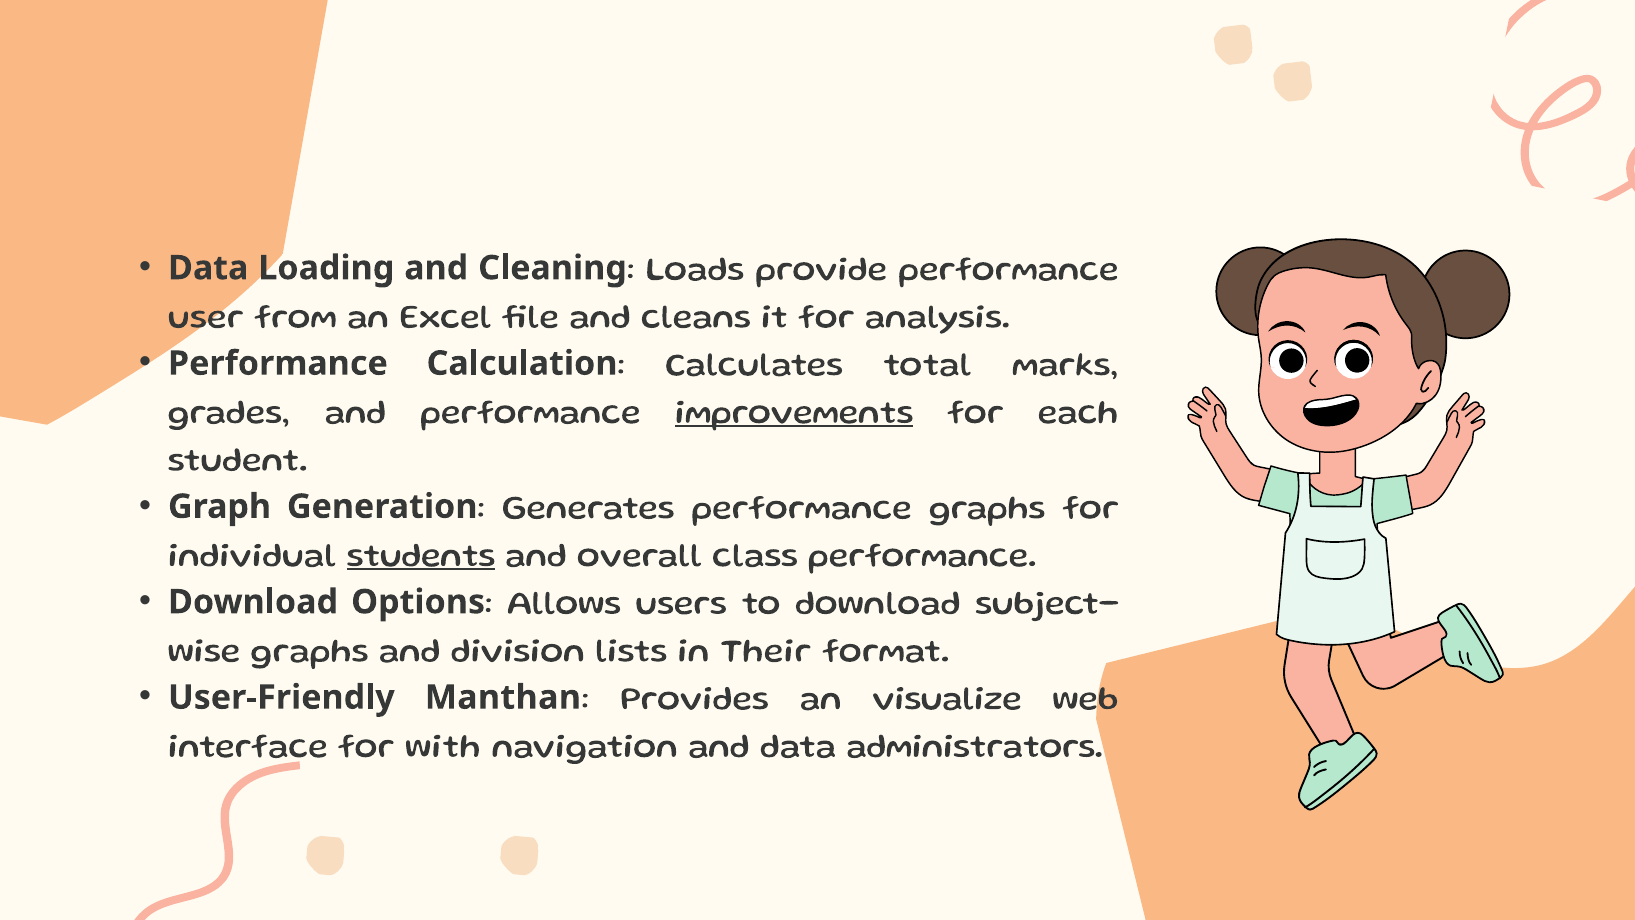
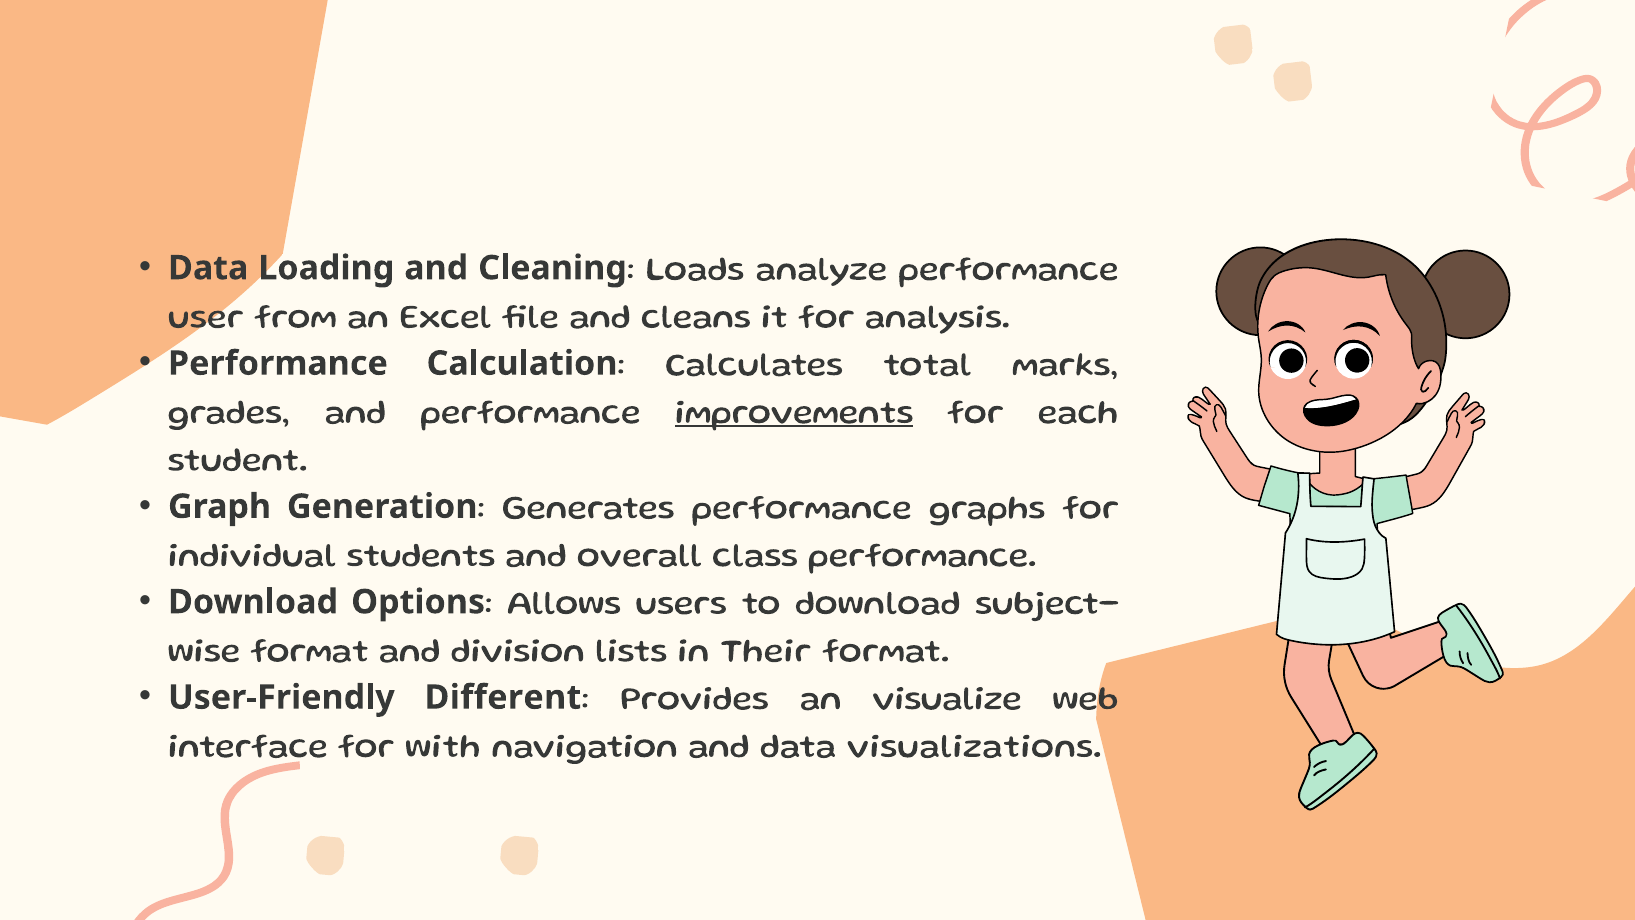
provide: provide -> analyze
students underline: present -> none
graphs at (310, 650): graphs -> format
Manthan: Manthan -> Different
administrators: administrators -> visualizations
